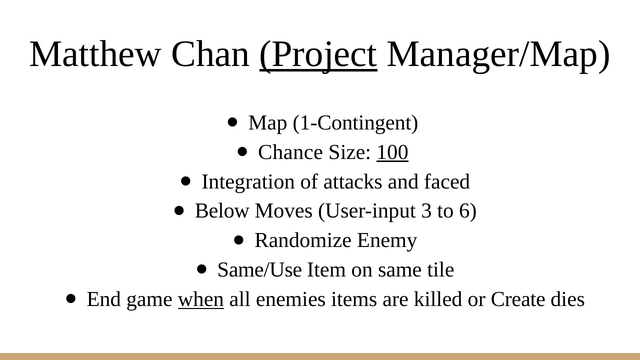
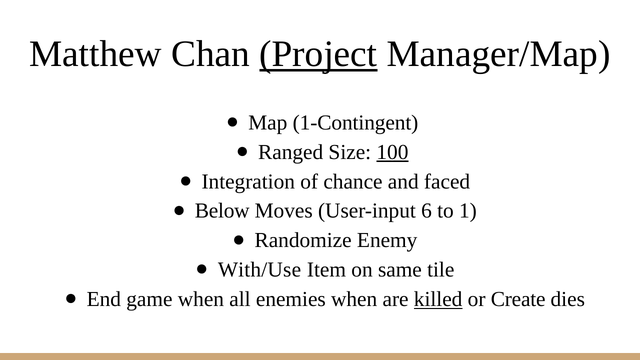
Chance: Chance -> Ranged
attacks: attacks -> chance
3: 3 -> 6
6: 6 -> 1
Same/Use: Same/Use -> With/Use
when at (201, 299) underline: present -> none
enemies items: items -> when
killed underline: none -> present
